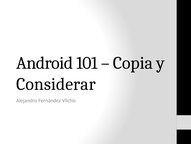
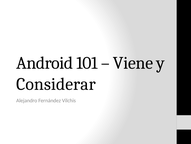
Copia: Copia -> Viene
